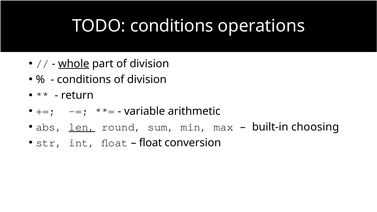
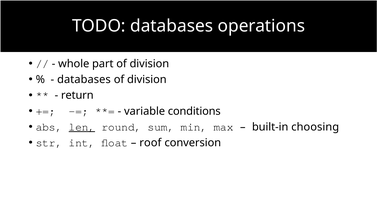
TODO conditions: conditions -> databases
whole underline: present -> none
conditions at (84, 80): conditions -> databases
arithmetic: arithmetic -> conditions
float at (150, 143): float -> roof
